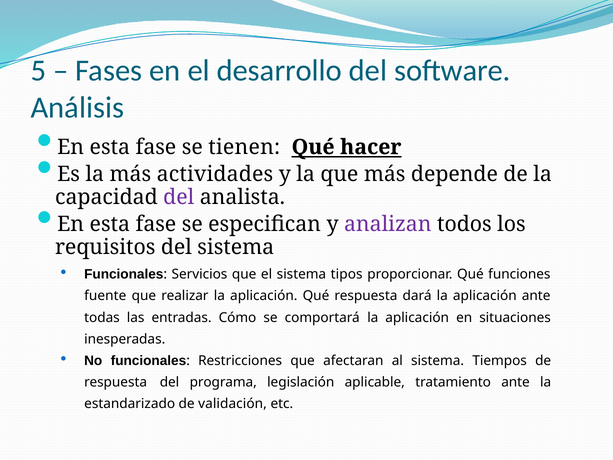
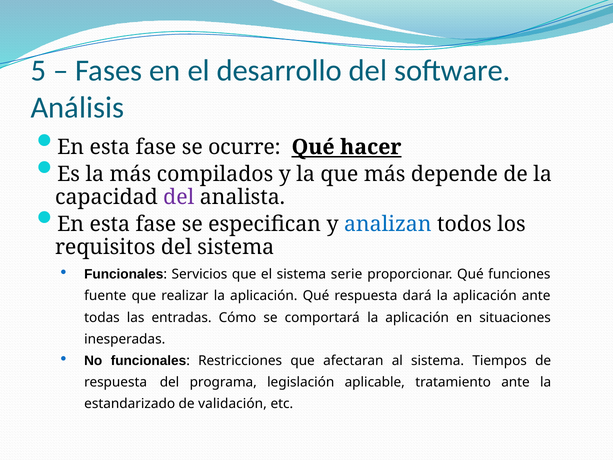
tienen: tienen -> ocurre
actividades: actividades -> compilados
analizan colour: purple -> blue
tipos: tipos -> serie
